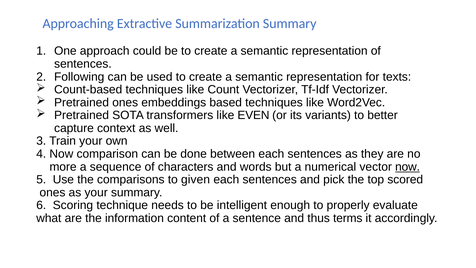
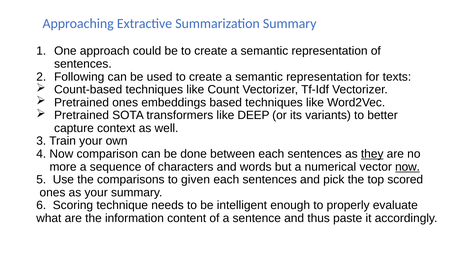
EVEN: EVEN -> DEEP
they underline: none -> present
terms: terms -> paste
